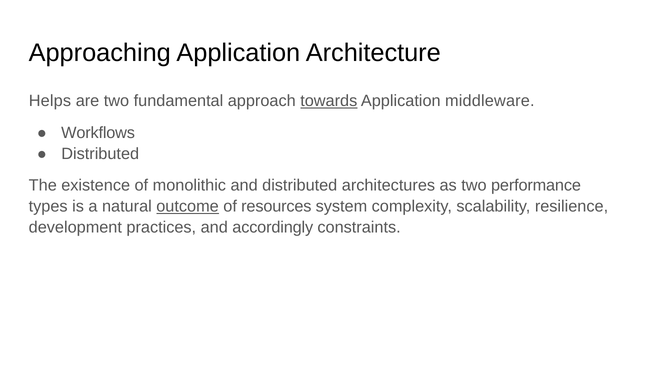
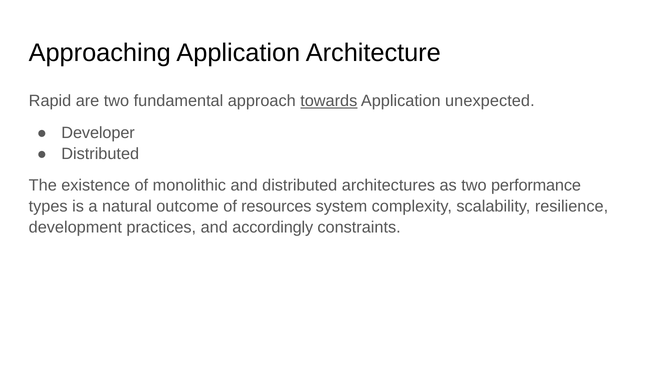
Helps: Helps -> Rapid
middleware: middleware -> unexpected
Workflows: Workflows -> Developer
outcome underline: present -> none
